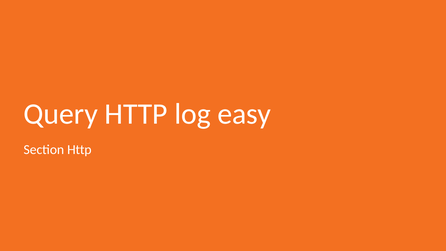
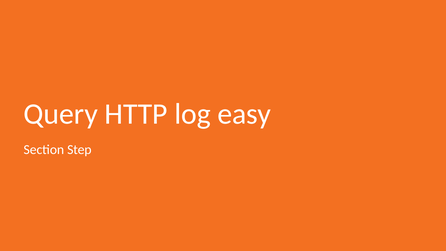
Section Http: Http -> Step
